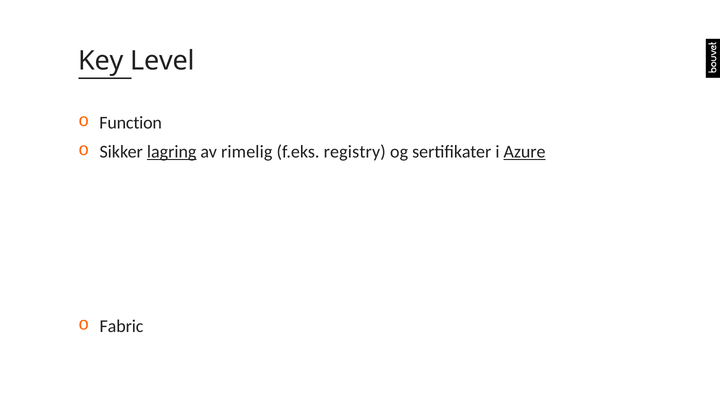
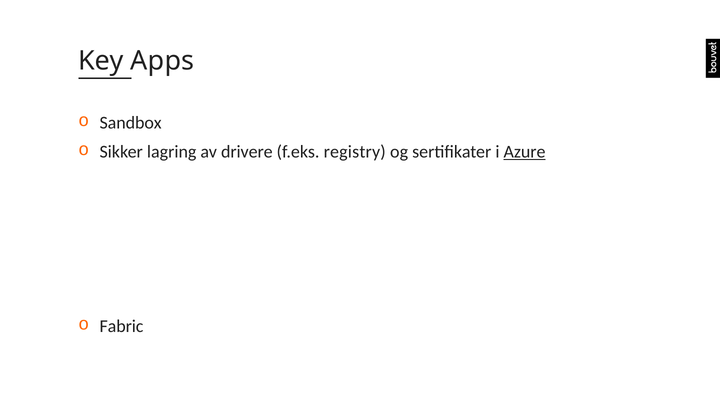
Level: Level -> Apps
Function: Function -> Sandbox
lagring underline: present -> none
rimelig: rimelig -> drivere
